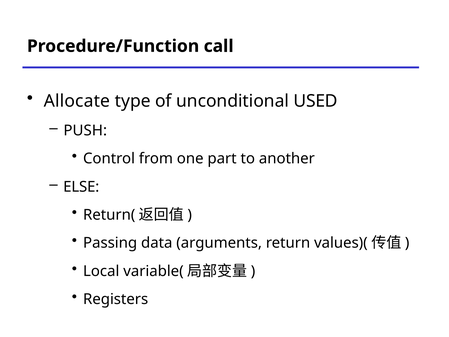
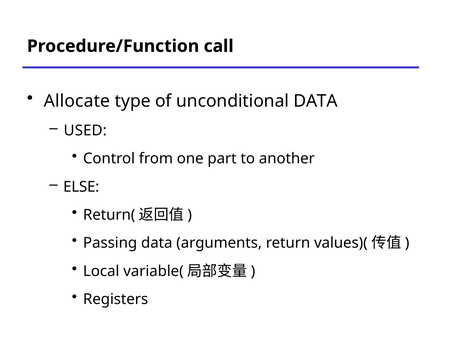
unconditional USED: USED -> DATA
PUSH: PUSH -> USED
